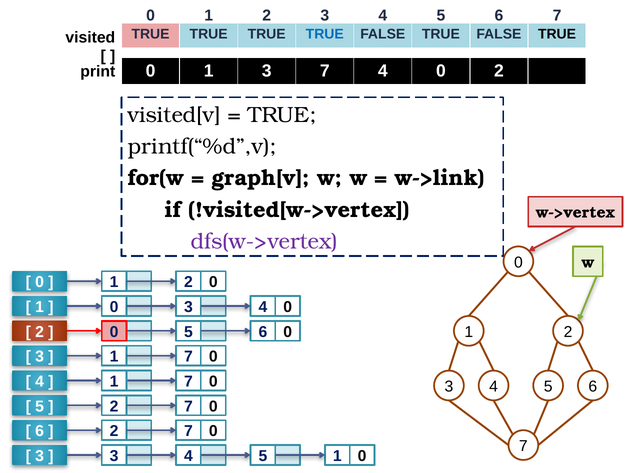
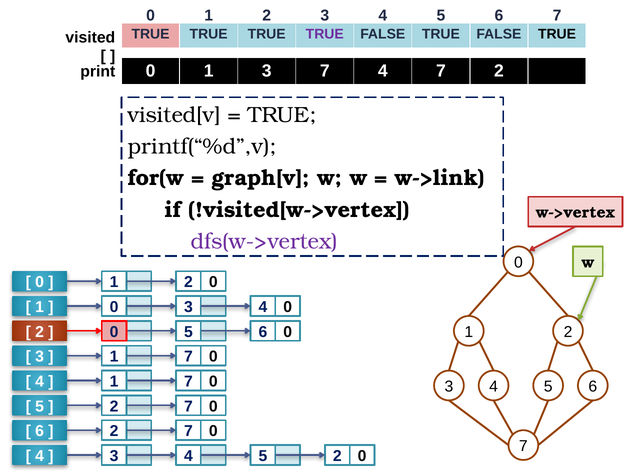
TRUE at (325, 34) colour: blue -> purple
4 0: 0 -> 7
3 at (40, 456): 3 -> 4
1 at (337, 456): 1 -> 2
